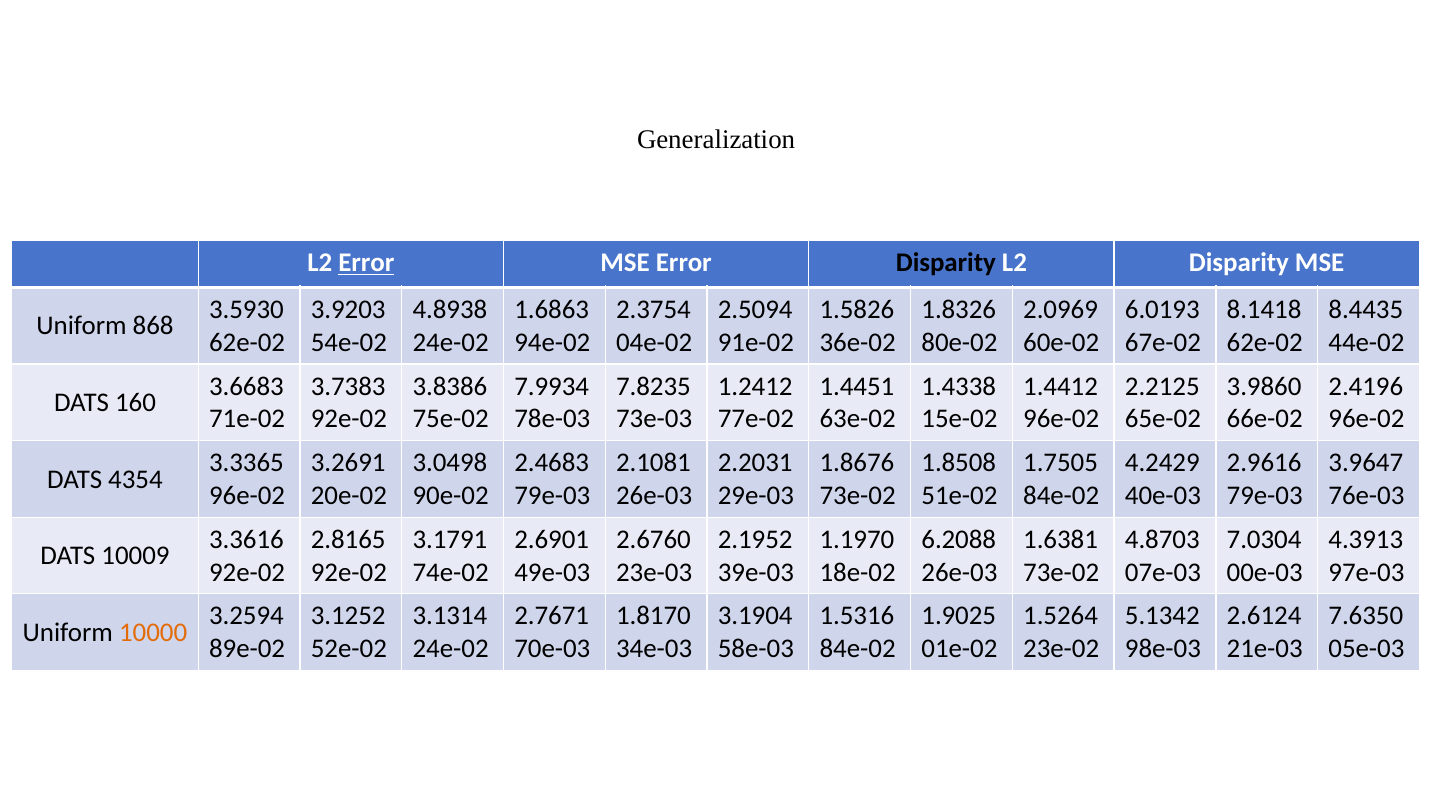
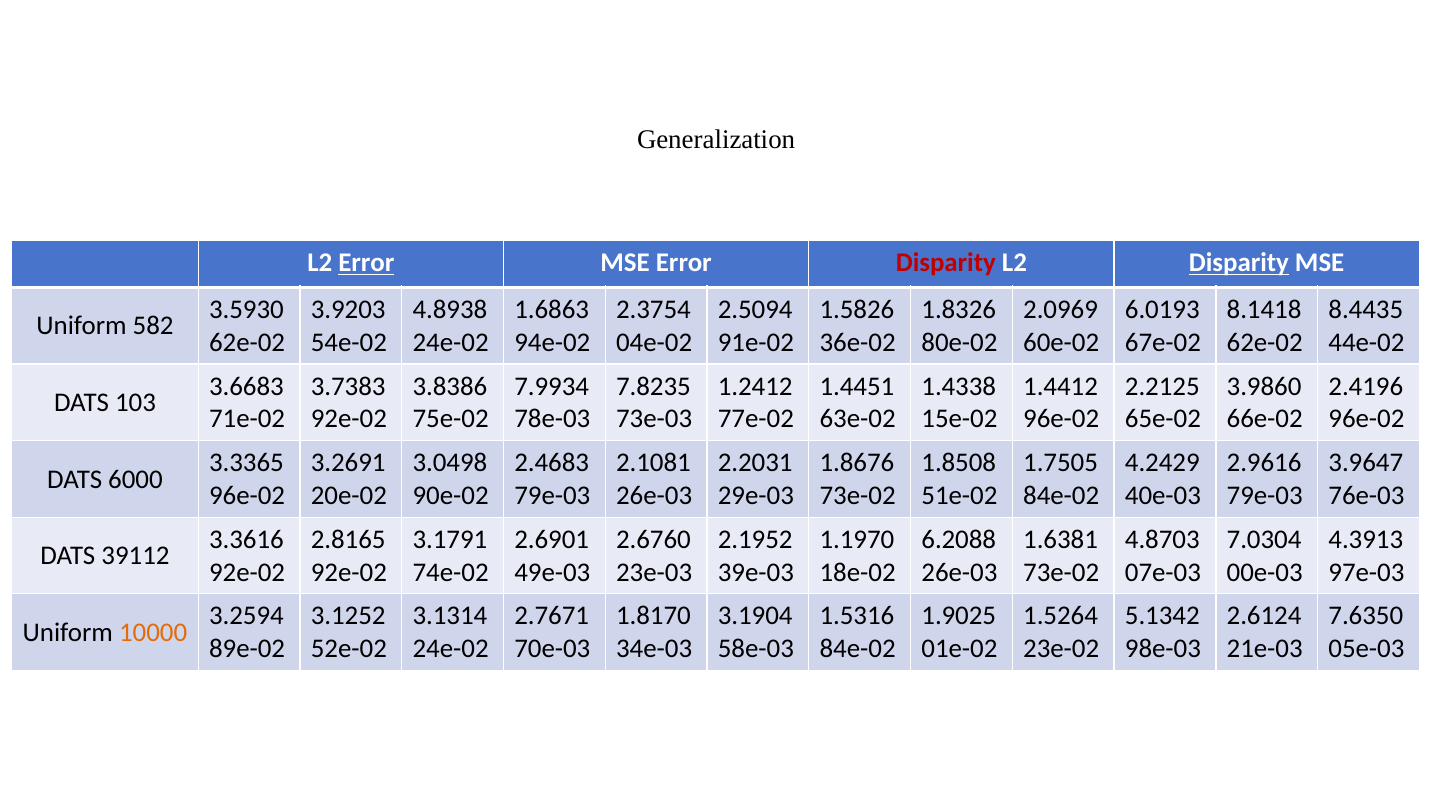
Disparity at (946, 263) colour: black -> red
Disparity at (1239, 263) underline: none -> present
868: 868 -> 582
160: 160 -> 103
4354: 4354 -> 6000
10009: 10009 -> 39112
